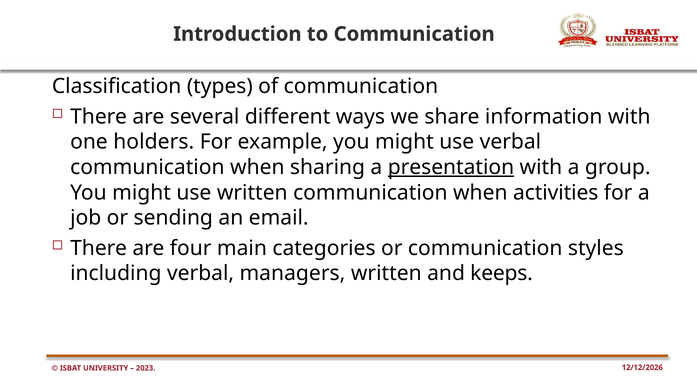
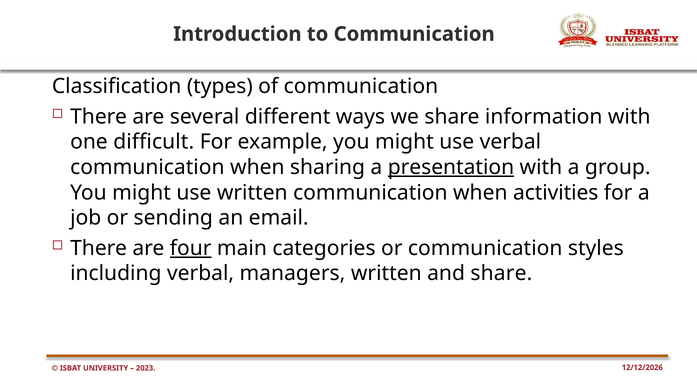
holders: holders -> difficult
four underline: none -> present
and keeps: keeps -> share
